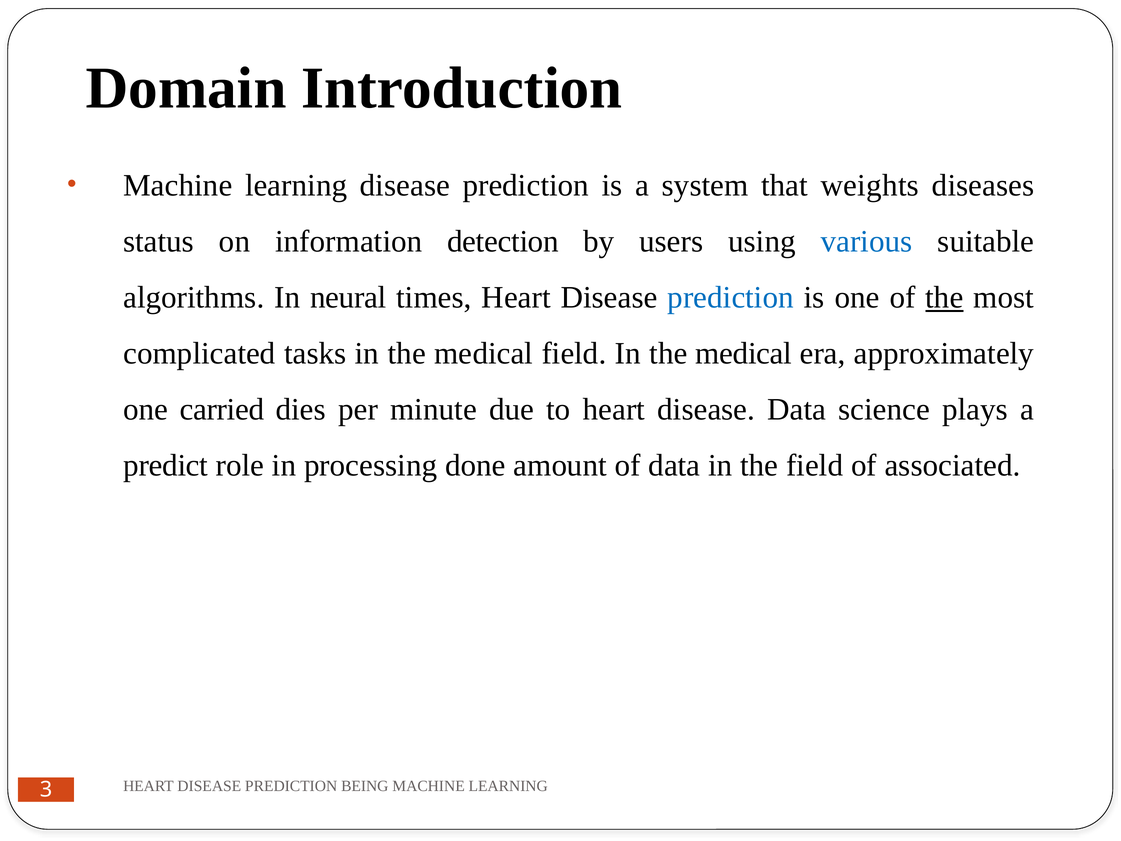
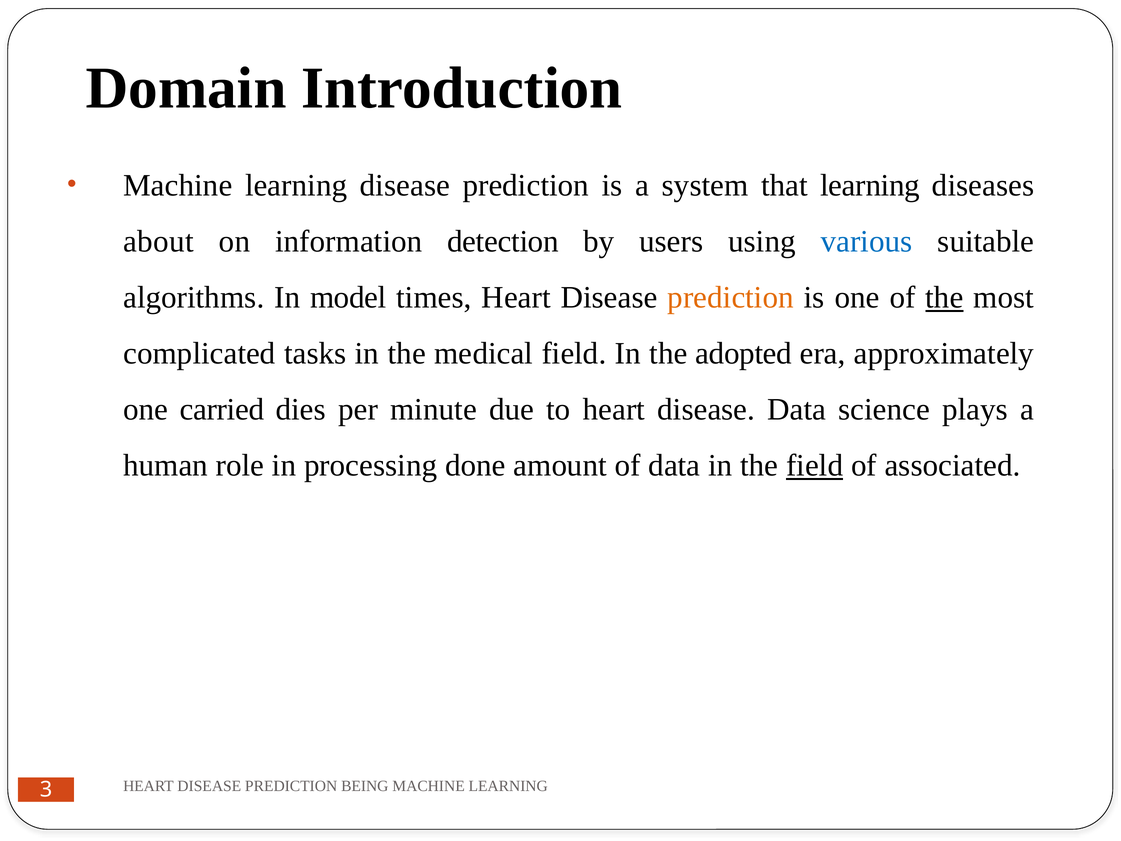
that weights: weights -> learning
status: status -> about
neural: neural -> model
prediction at (731, 297) colour: blue -> orange
field In the medical: medical -> adopted
predict: predict -> human
field at (815, 466) underline: none -> present
